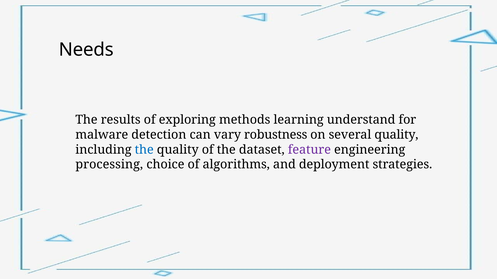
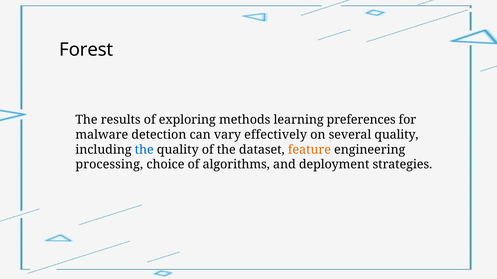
Needs: Needs -> Forest
understand: understand -> preferences
robustness: robustness -> effectively
feature colour: purple -> orange
